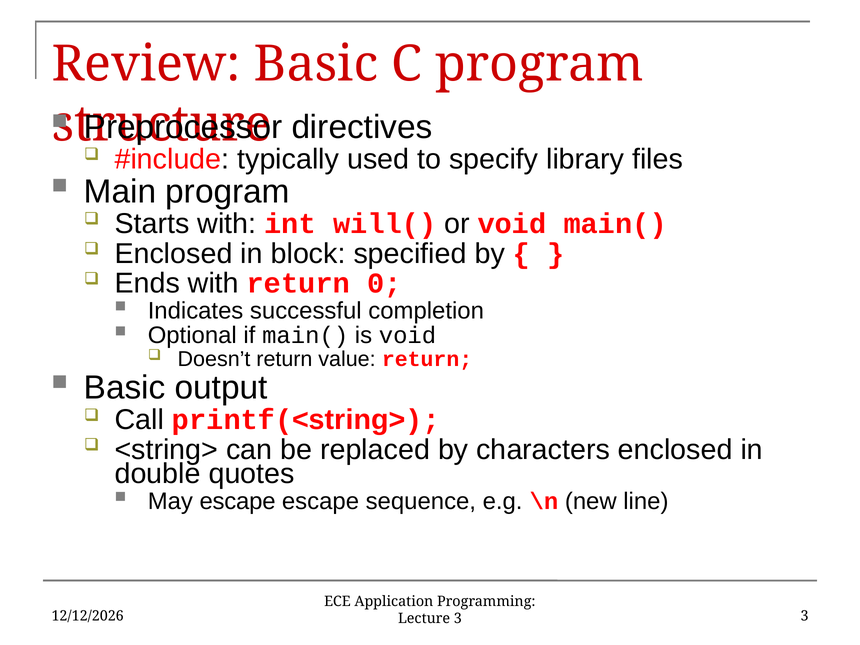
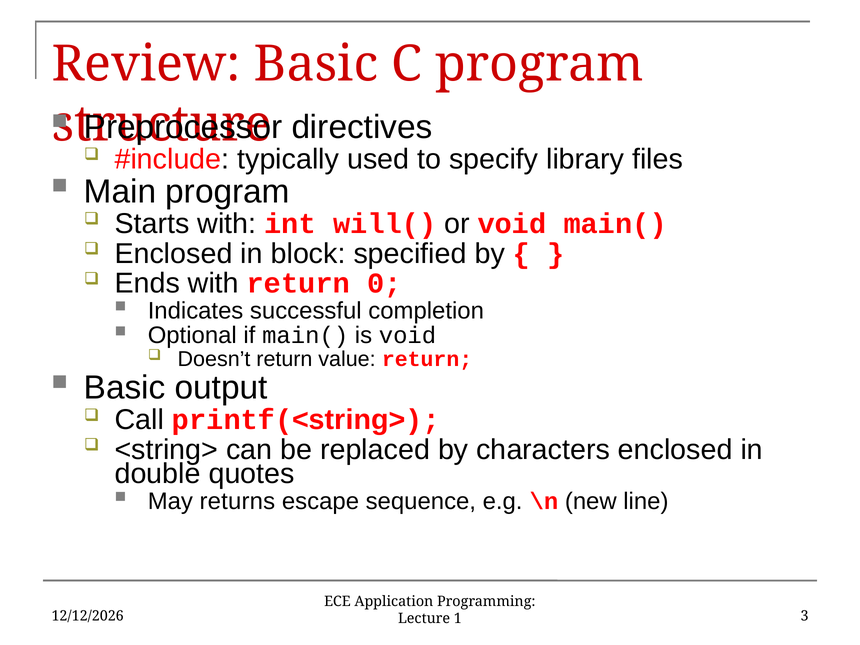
May escape: escape -> returns
Lecture 3: 3 -> 1
